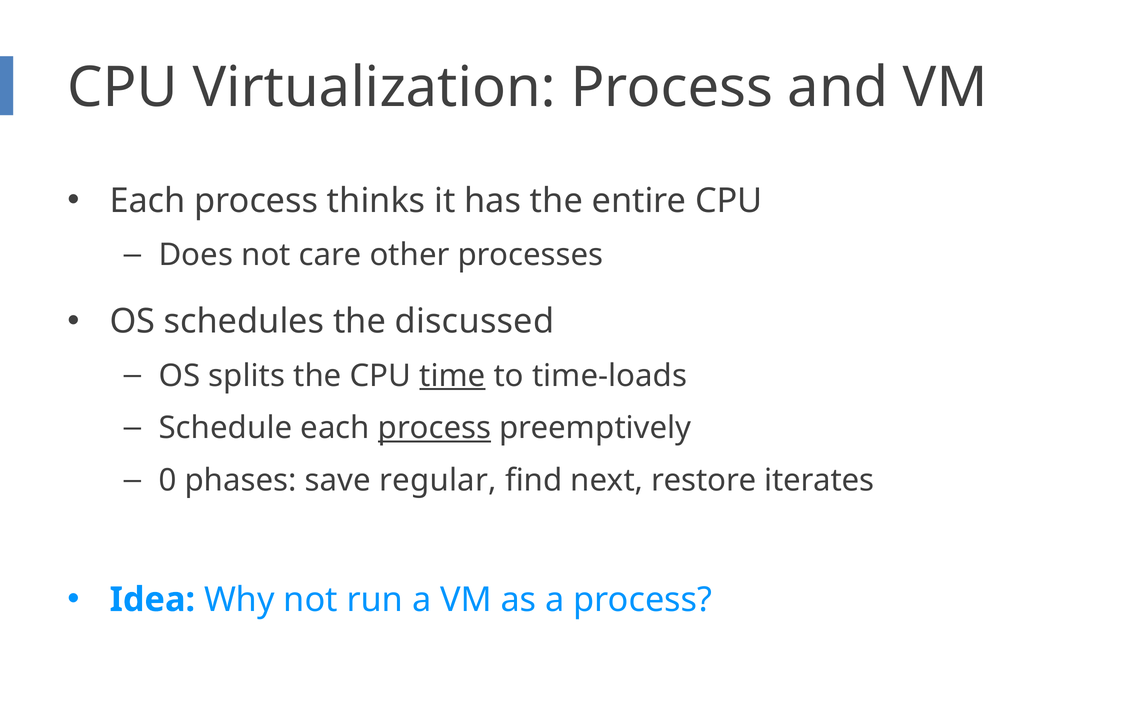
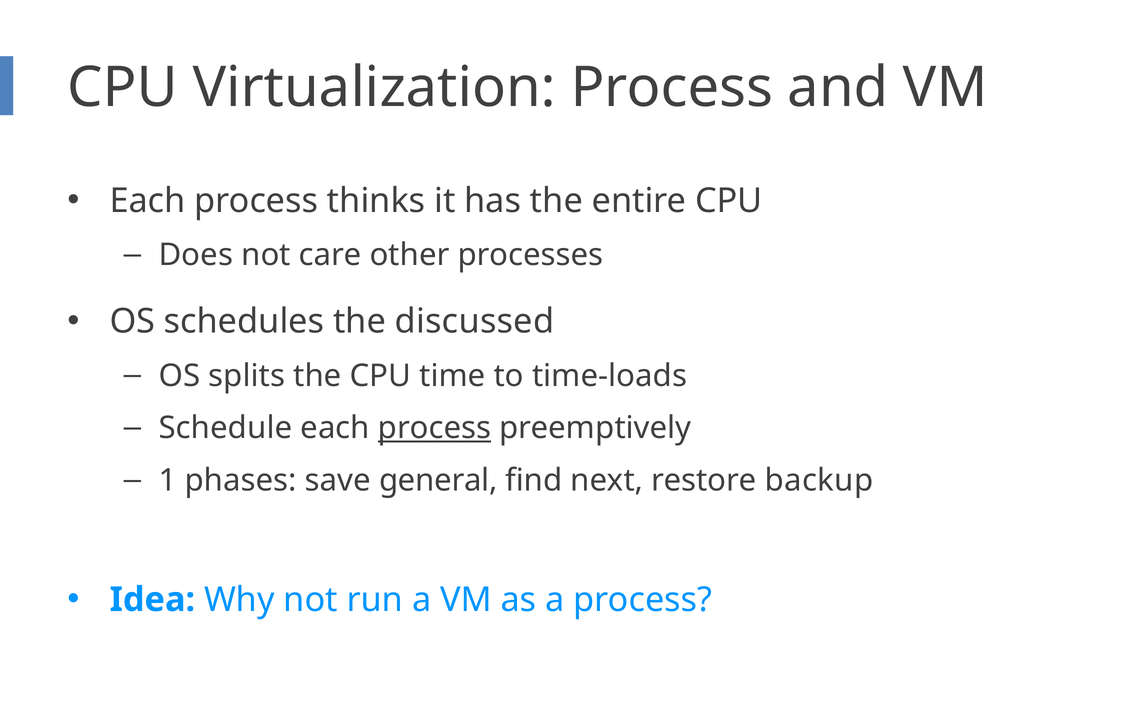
time underline: present -> none
0: 0 -> 1
regular: regular -> general
iterates: iterates -> backup
